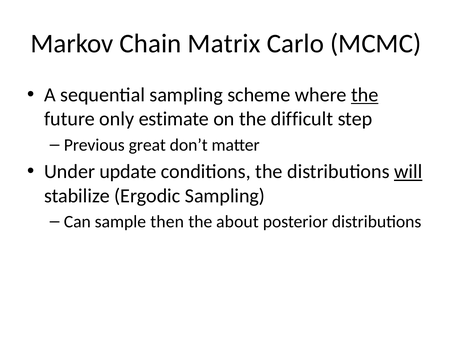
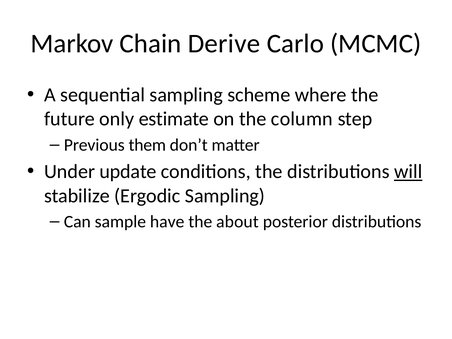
Matrix: Matrix -> Derive
the at (365, 95) underline: present -> none
difficult: difficult -> column
great: great -> them
then: then -> have
